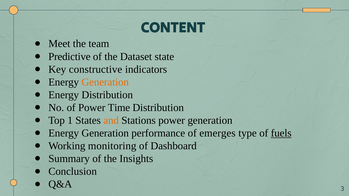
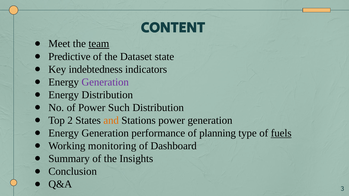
team underline: none -> present
constructive: constructive -> indebtedness
Generation at (105, 82) colour: orange -> purple
Time: Time -> Such
1: 1 -> 2
emerges: emerges -> planning
